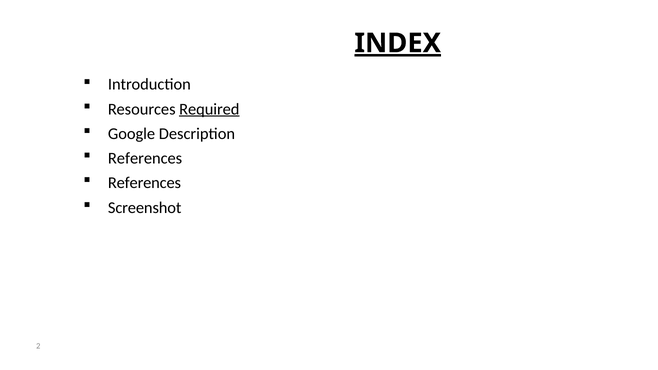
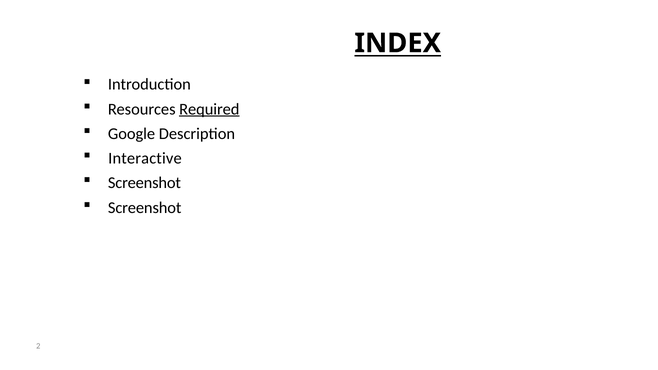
INDEX underline: present -> none
References at (145, 158): References -> Interactive
References at (144, 183): References -> Screenshot
